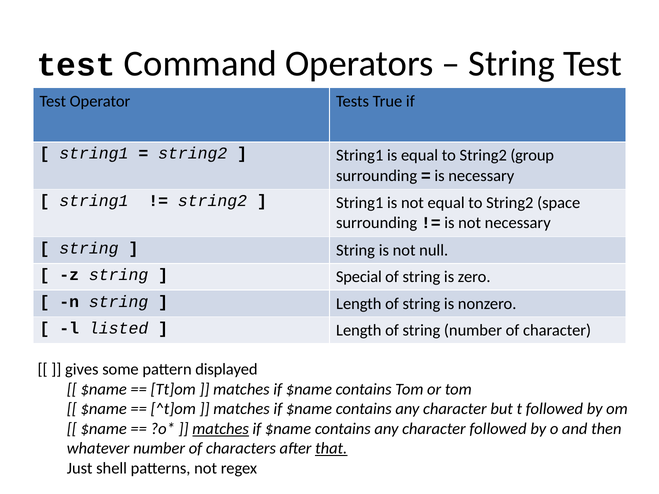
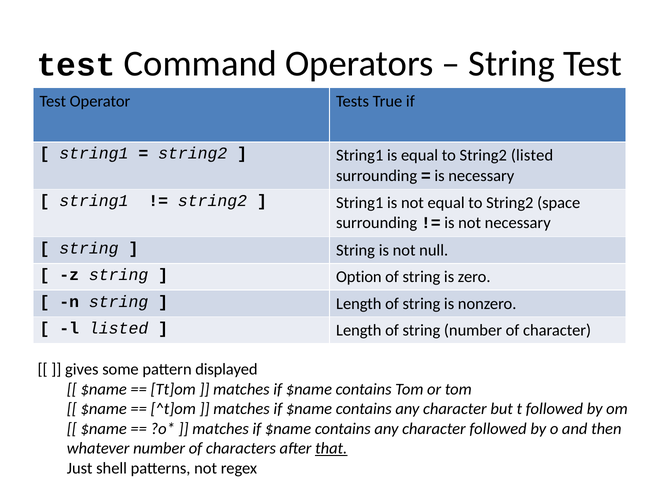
String2 group: group -> listed
Special: Special -> Option
matches at (221, 429) underline: present -> none
